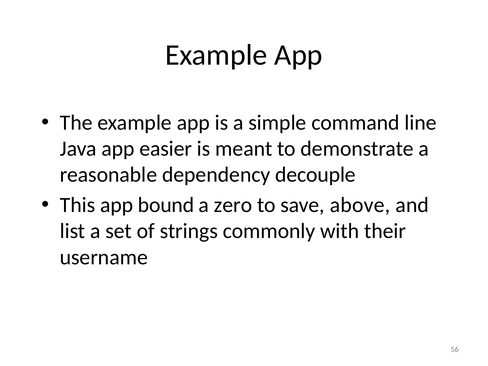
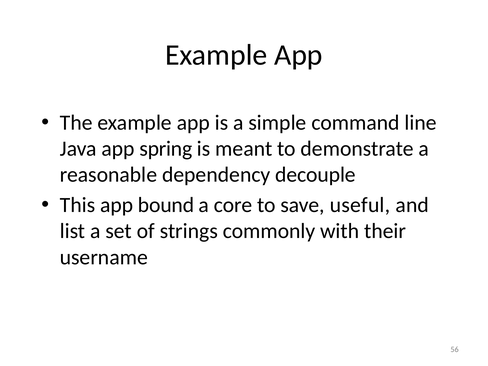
easier: easier -> spring
zero: zero -> core
above: above -> useful
